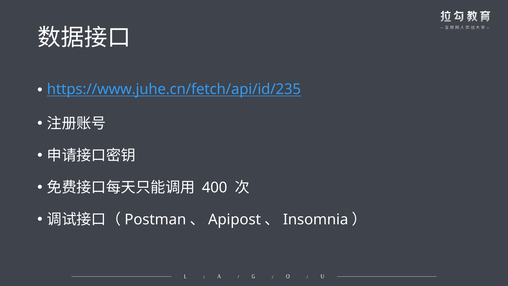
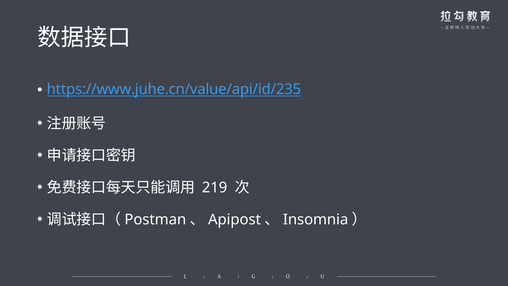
https://www.juhe.cn/fetch/api/id/235: https://www.juhe.cn/fetch/api/id/235 -> https://www.juhe.cn/value/api/id/235
400: 400 -> 219
